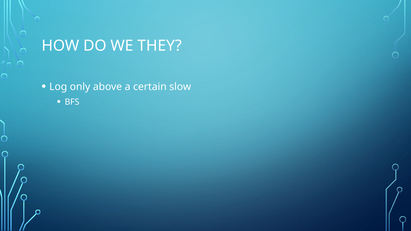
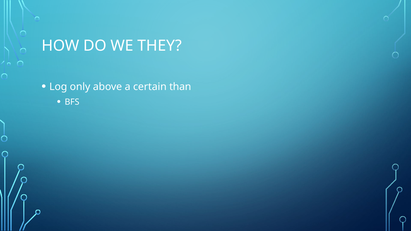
slow: slow -> than
